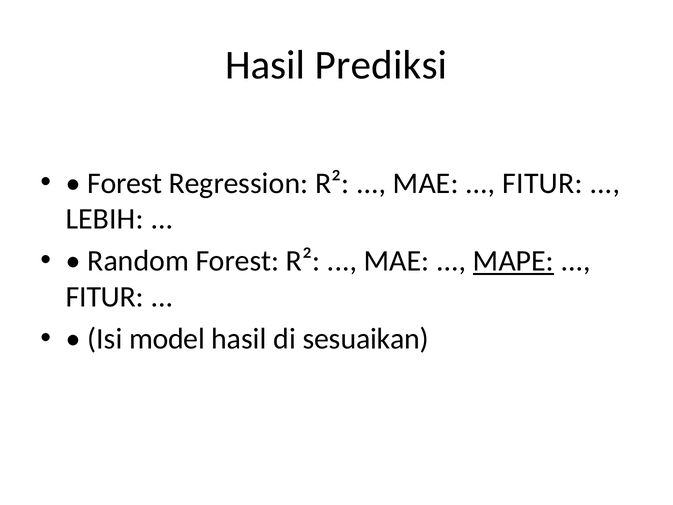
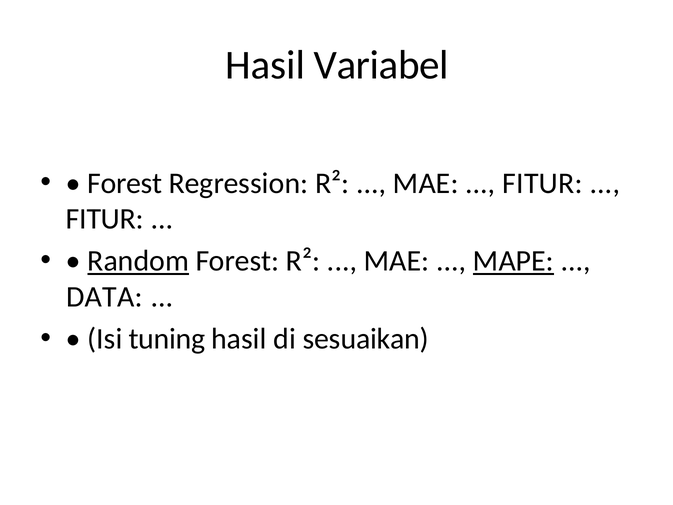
Prediksi: Prediksi -> Variabel
LEBIH at (105, 219): LEBIH -> FITUR
Random underline: none -> present
FITUR at (105, 297): FITUR -> DATA
model: model -> tuning
